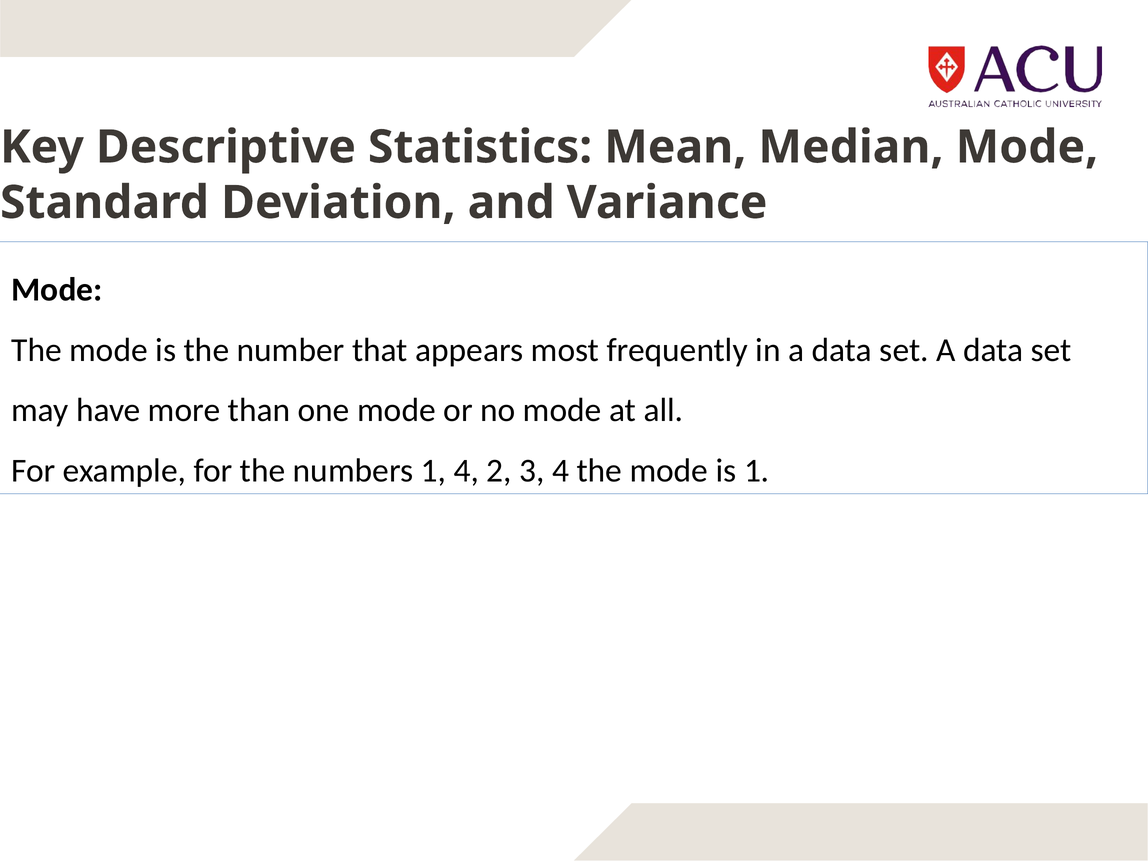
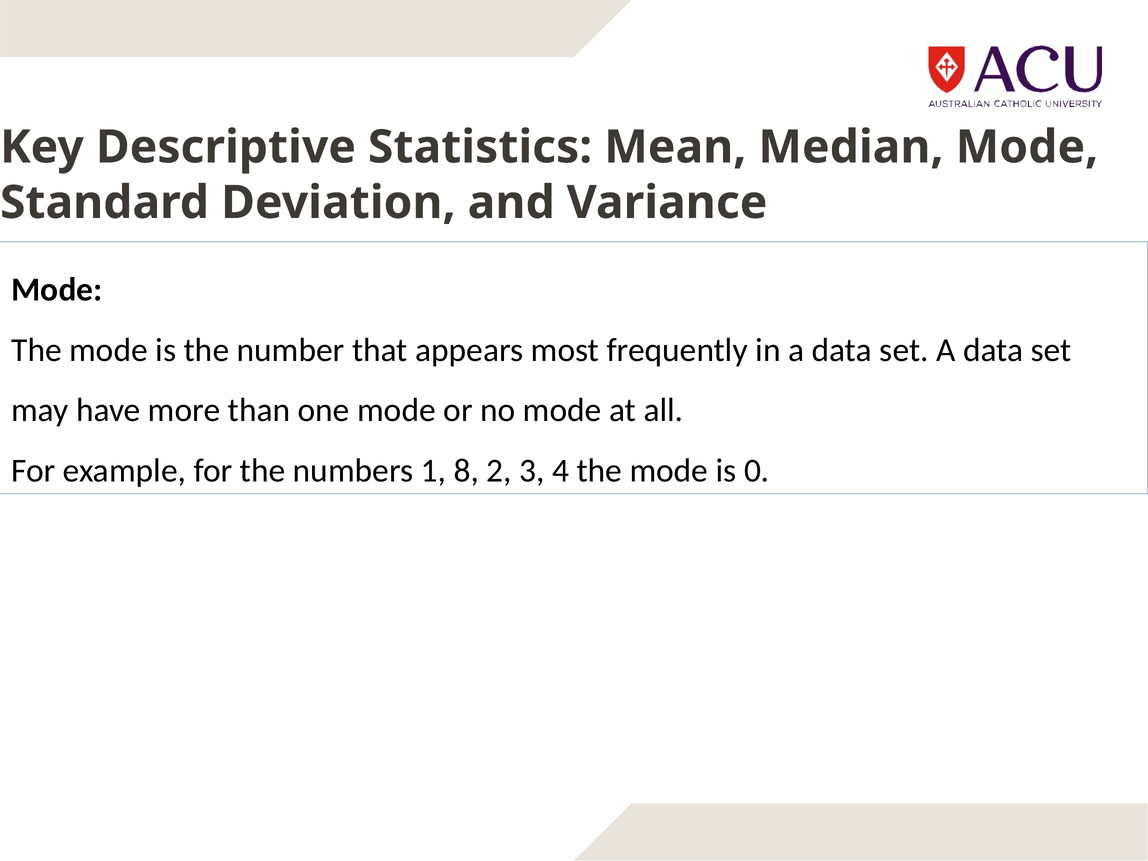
1 4: 4 -> 8
is 1: 1 -> 0
